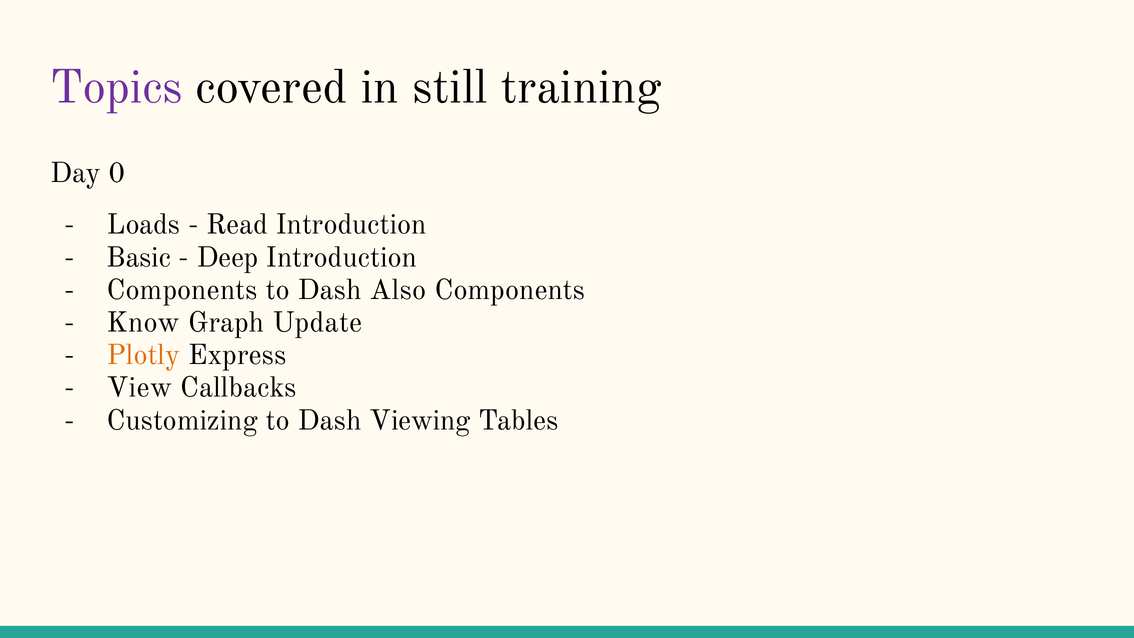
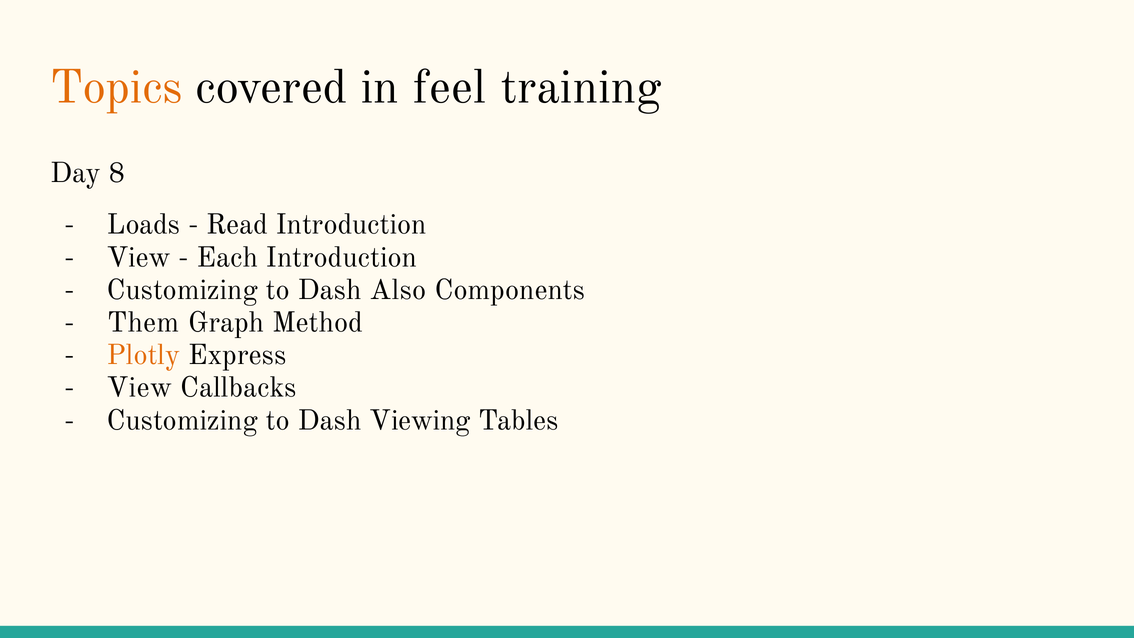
Topics colour: purple -> orange
still: still -> feel
0: 0 -> 8
Basic at (139, 257): Basic -> View
Deep: Deep -> Each
Components at (182, 290): Components -> Customizing
Know: Know -> Them
Update: Update -> Method
